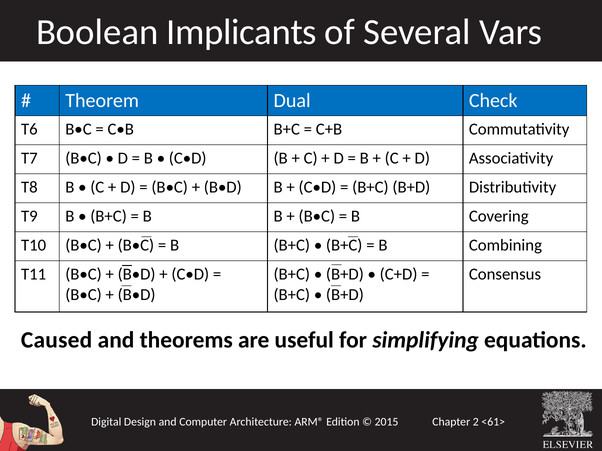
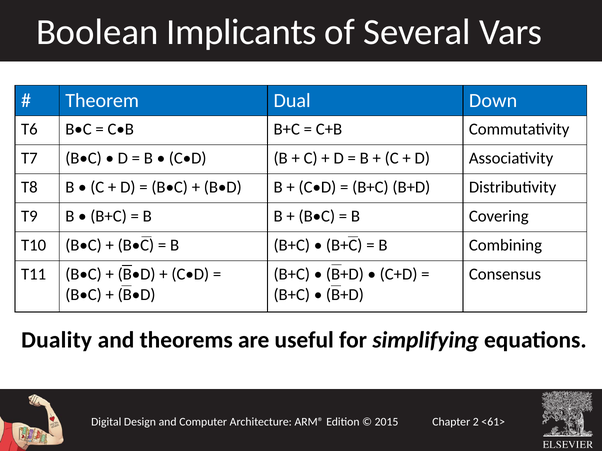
Check: Check -> Down
Caused: Caused -> Duality
